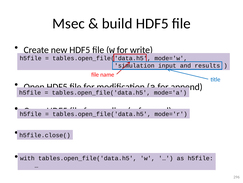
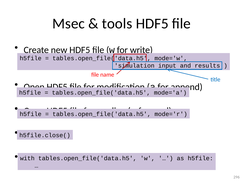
build: build -> tools
